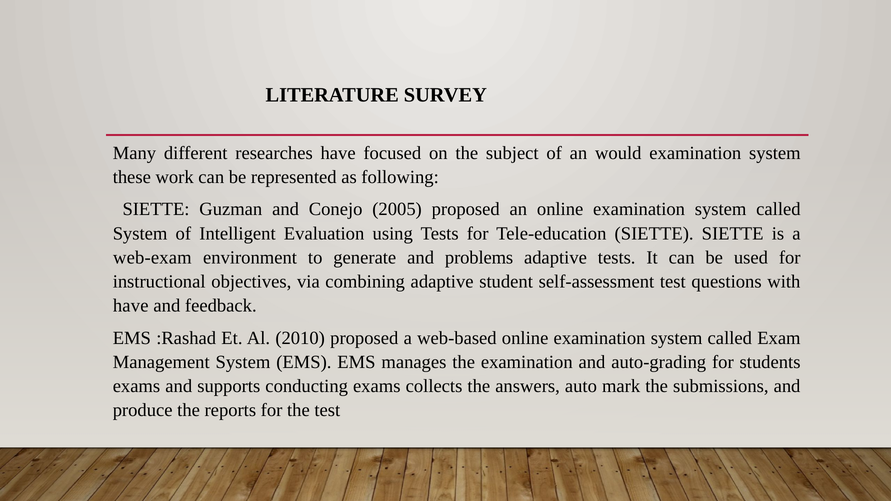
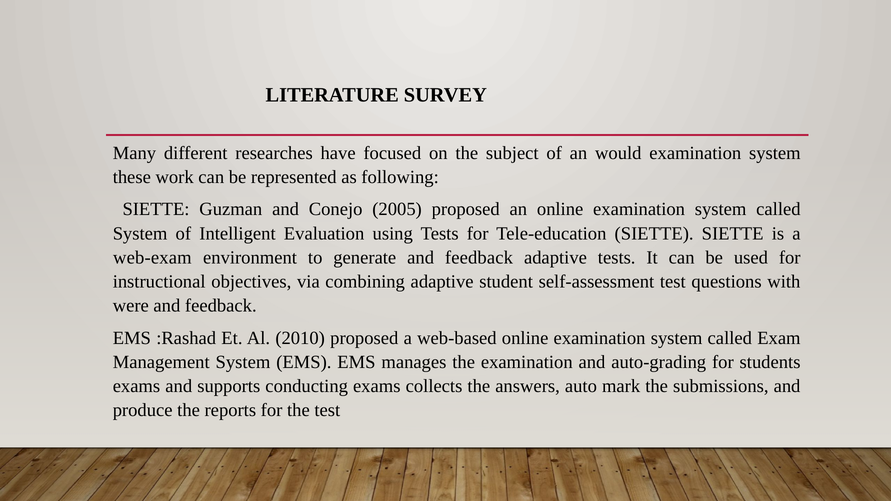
generate and problems: problems -> feedback
have at (131, 306): have -> were
